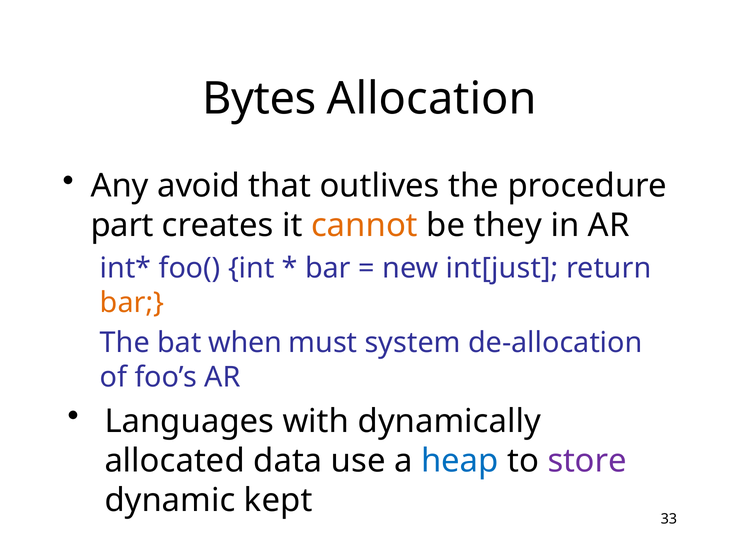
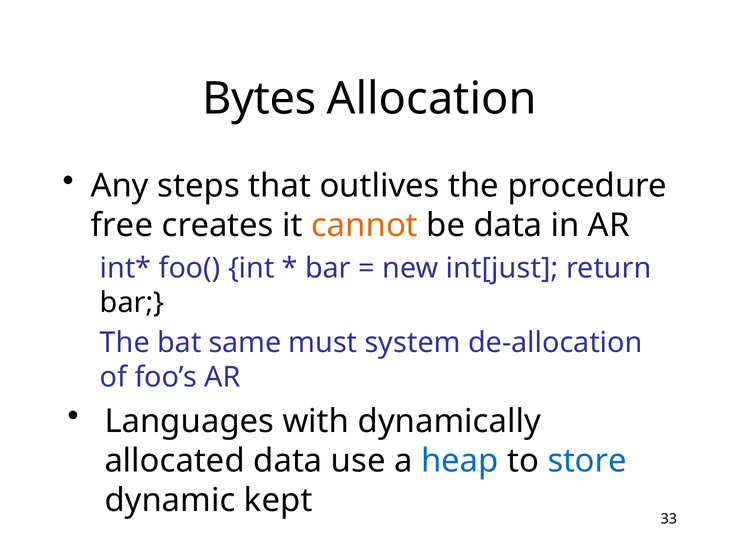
avoid: avoid -> steps
part: part -> free
be they: they -> data
bar at (132, 303) colour: orange -> black
when: when -> same
store colour: purple -> blue
